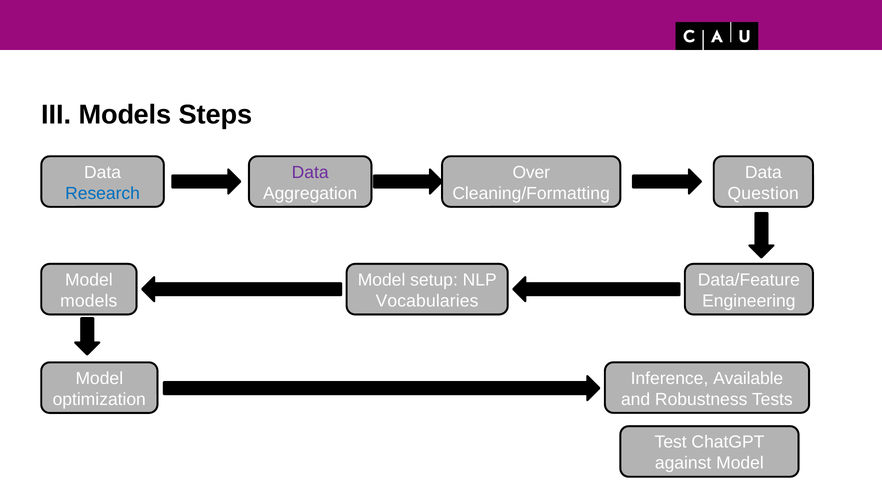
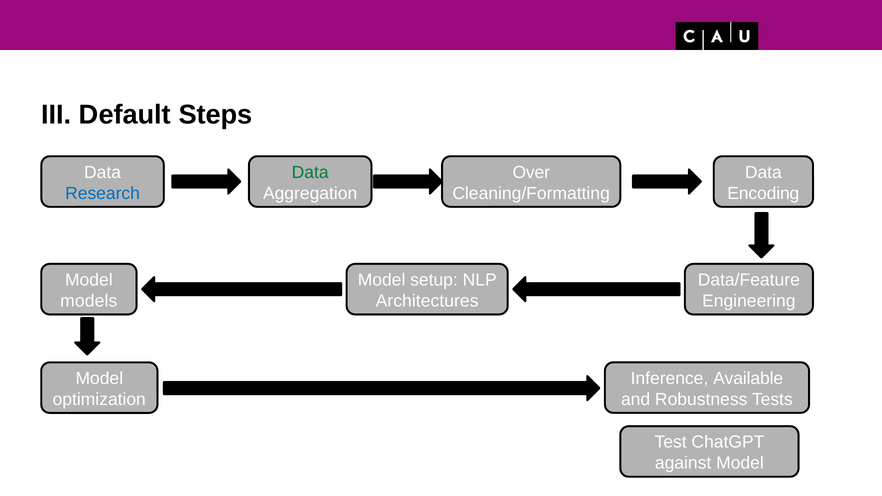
III Models: Models -> Default
Data at (310, 172) colour: purple -> green
Question: Question -> Encoding
Vocabularies: Vocabularies -> Architectures
